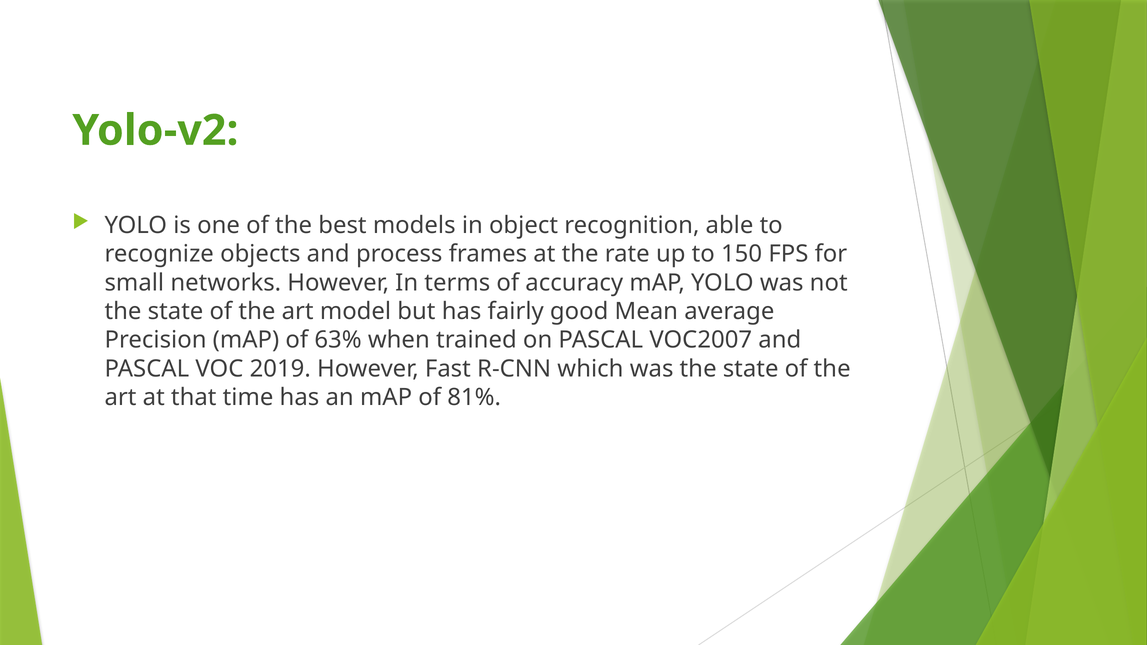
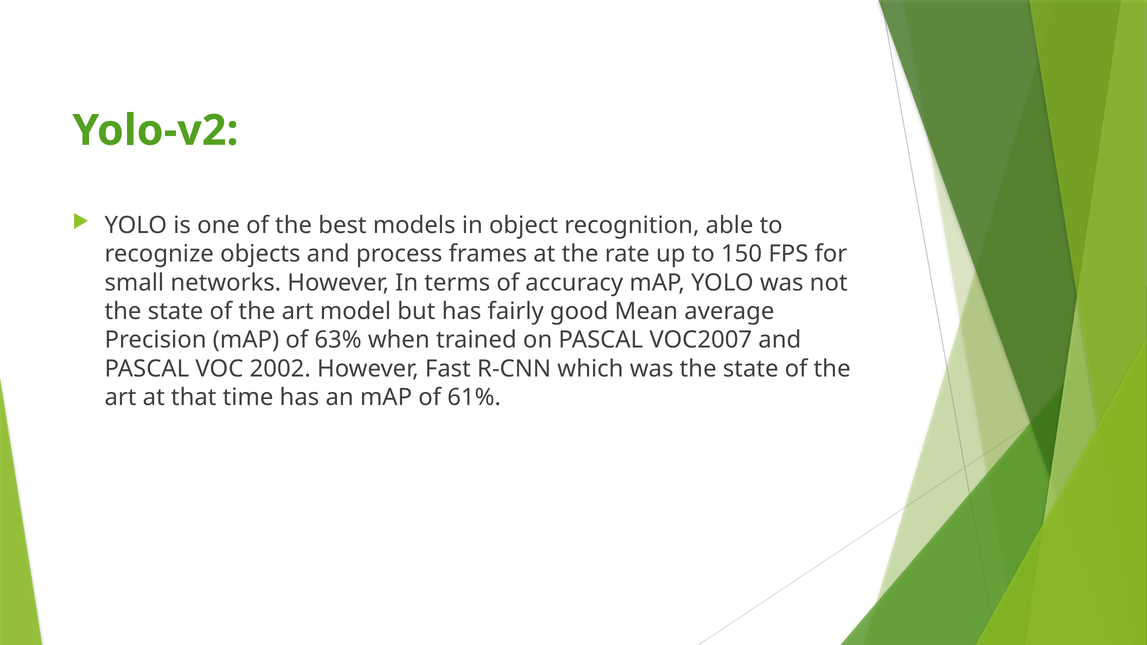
2019: 2019 -> 2002
81%: 81% -> 61%
